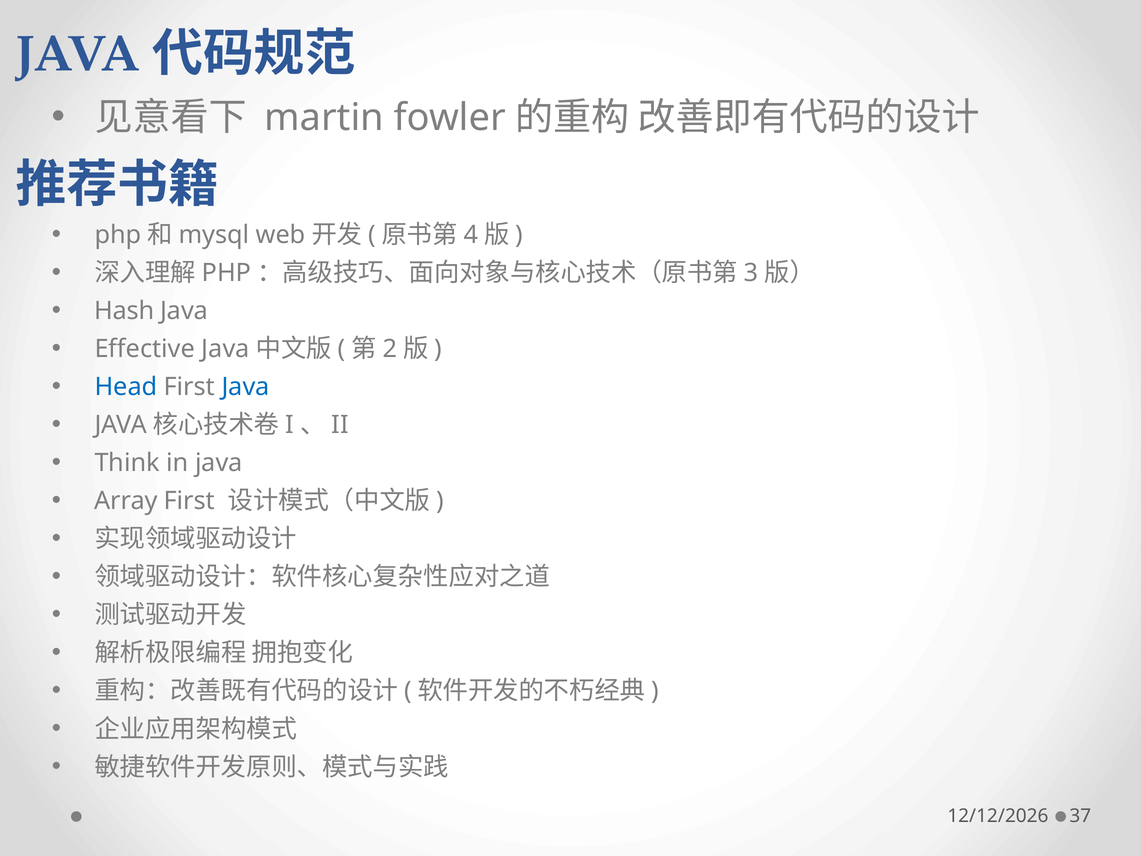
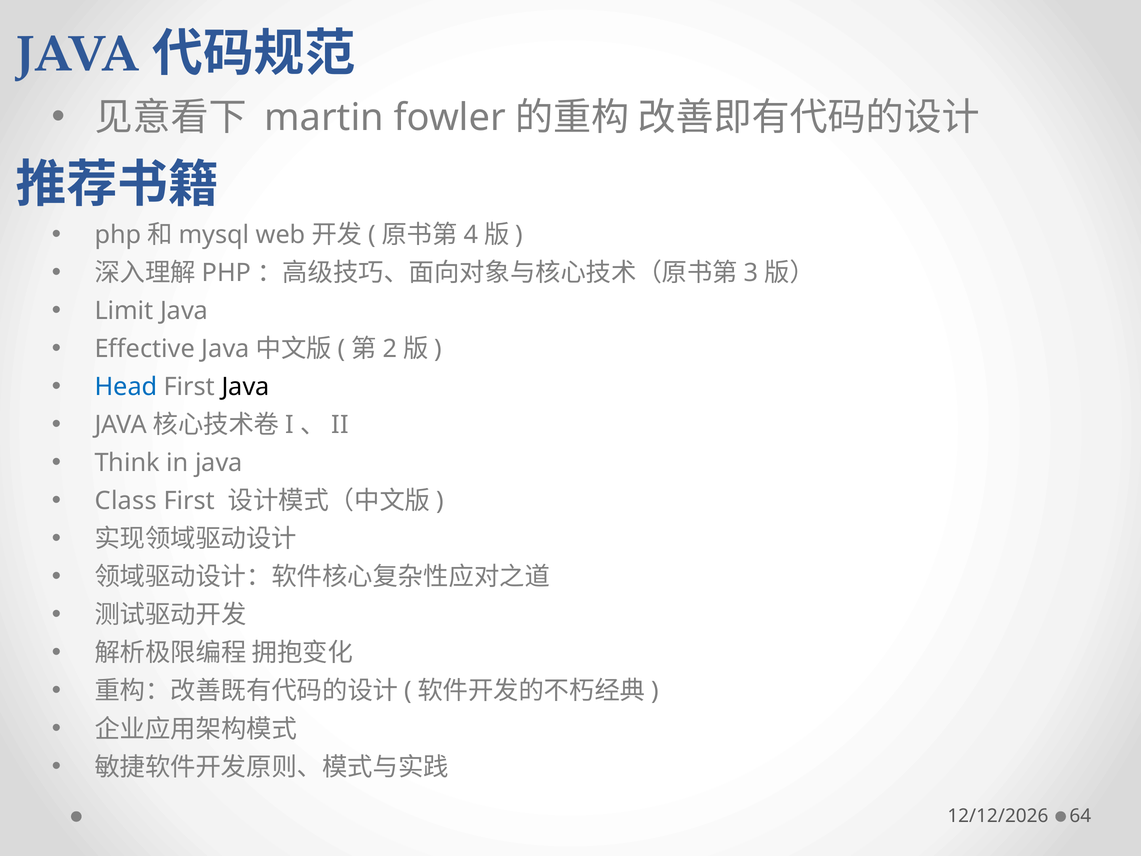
Hash: Hash -> Limit
Java at (246, 387) colour: blue -> black
Array: Array -> Class
37: 37 -> 64
